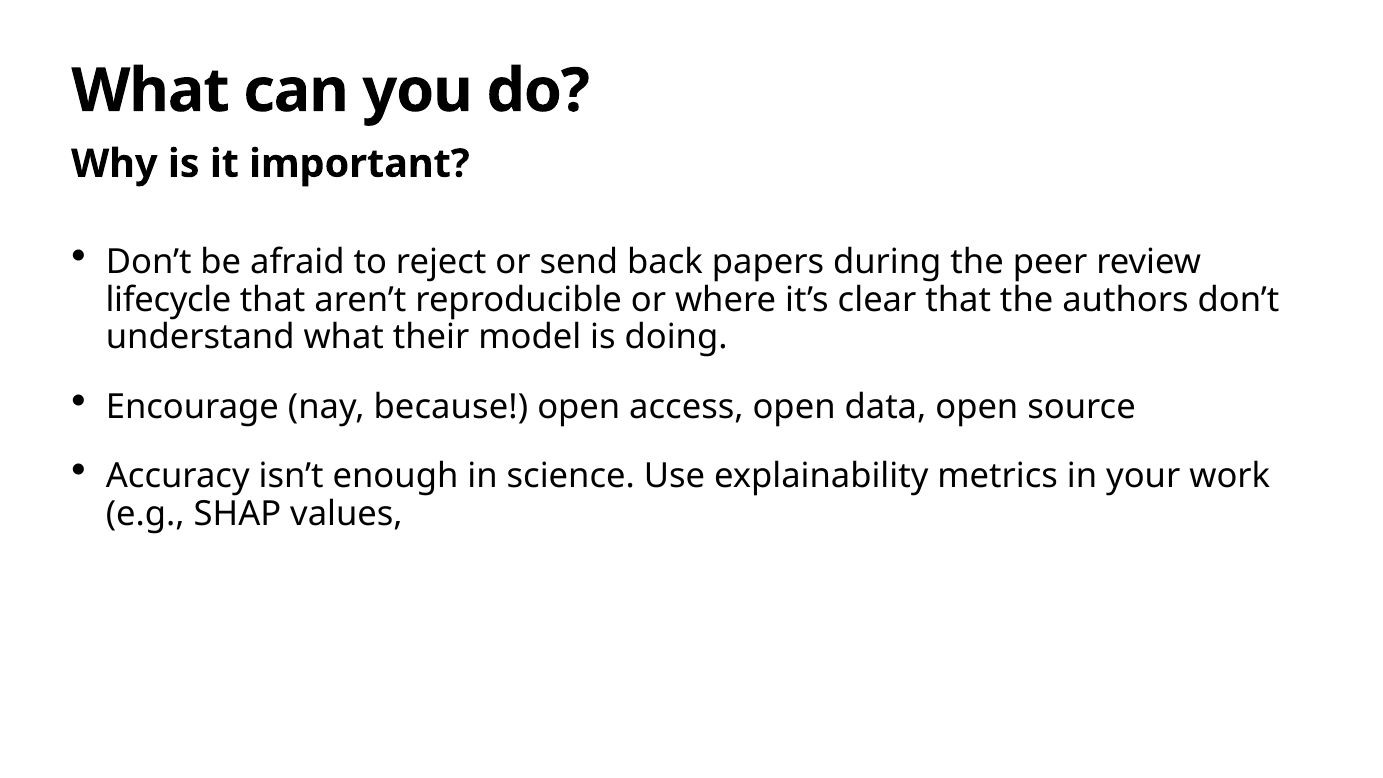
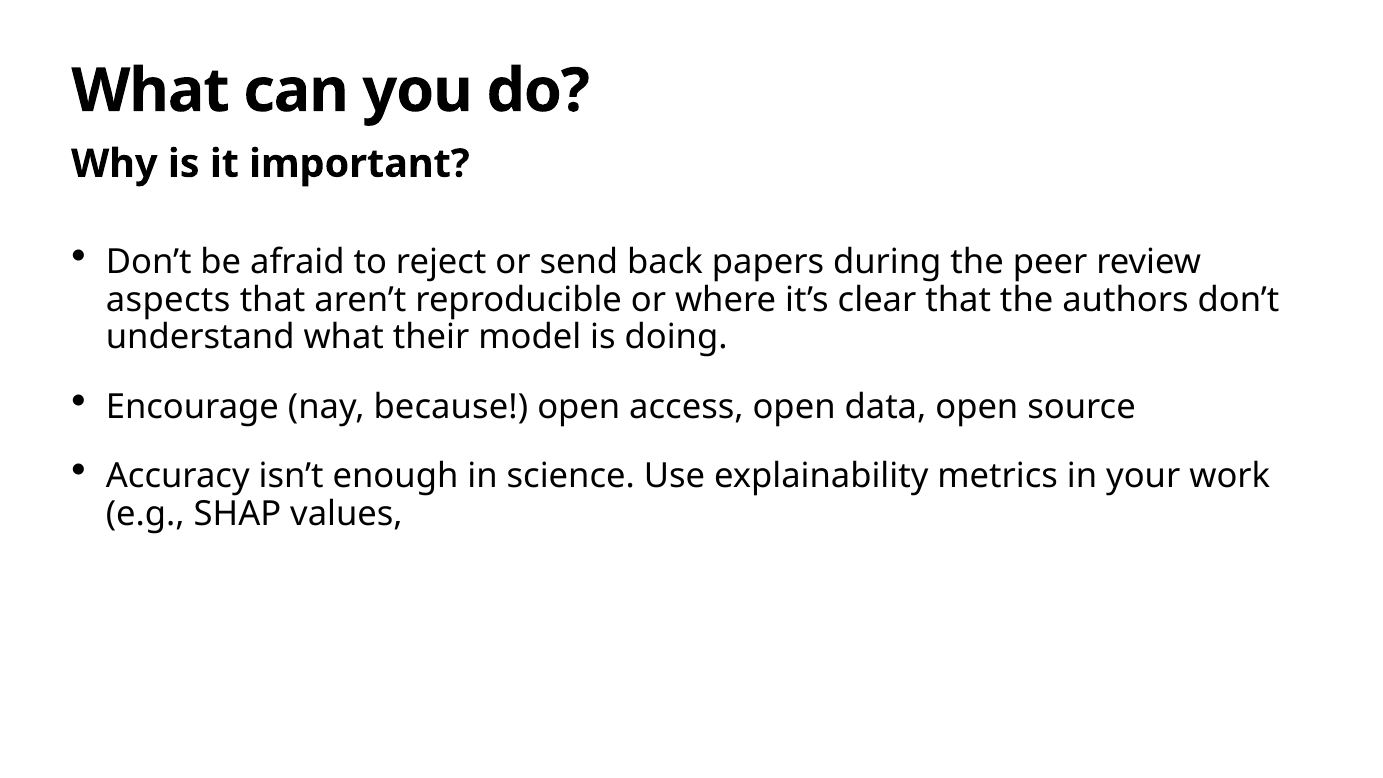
lifecycle: lifecycle -> aspects
